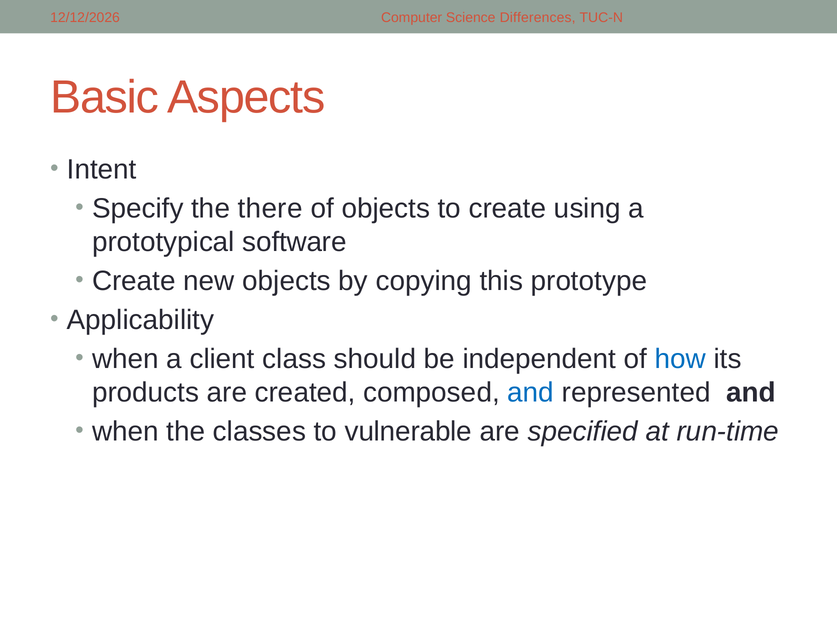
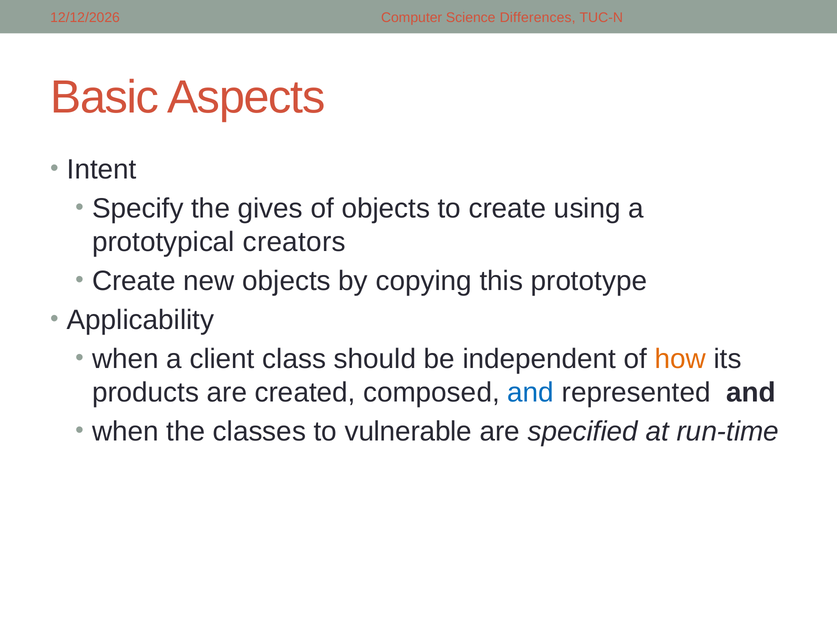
there: there -> gives
software: software -> creators
how colour: blue -> orange
